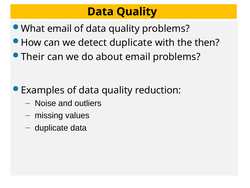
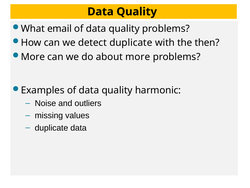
Their at (33, 57): Their -> More
about email: email -> more
reduction: reduction -> harmonic
